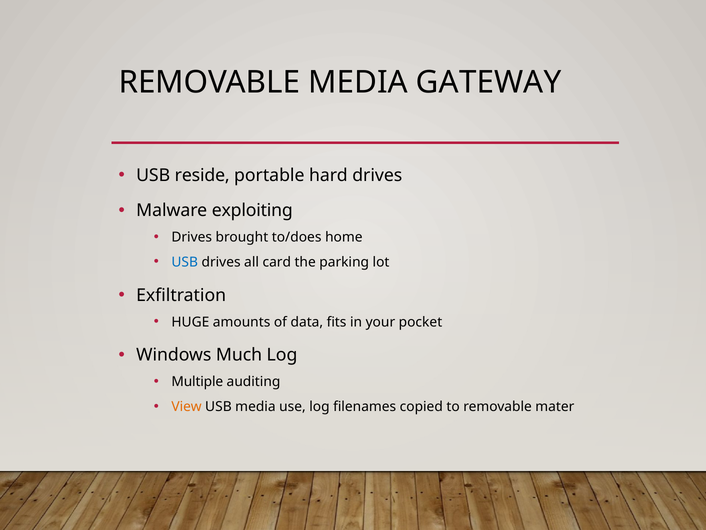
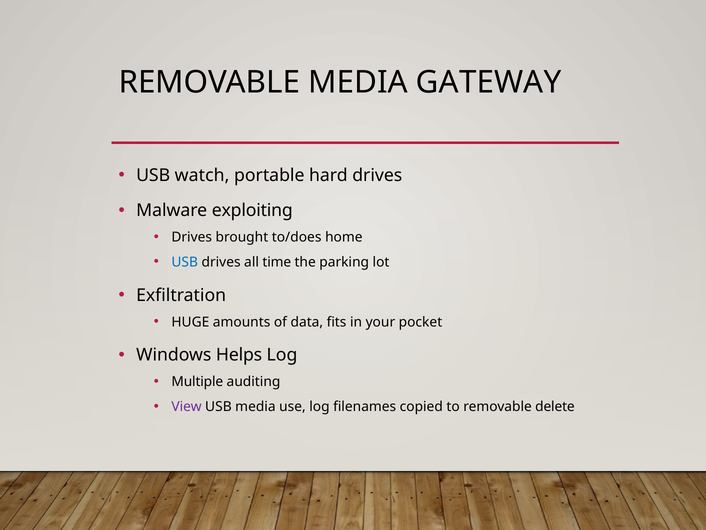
reside: reside -> watch
card: card -> time
Much: Much -> Helps
View colour: orange -> purple
mater: mater -> delete
